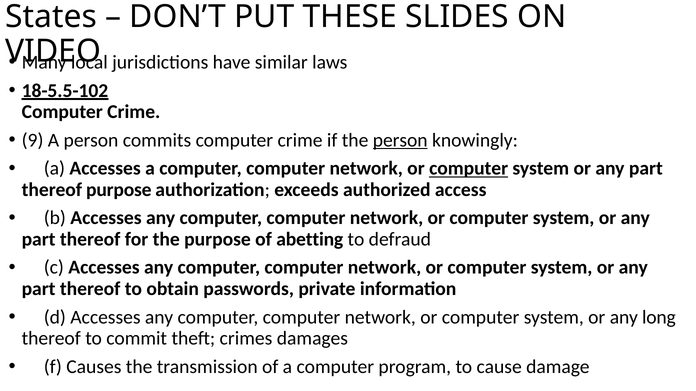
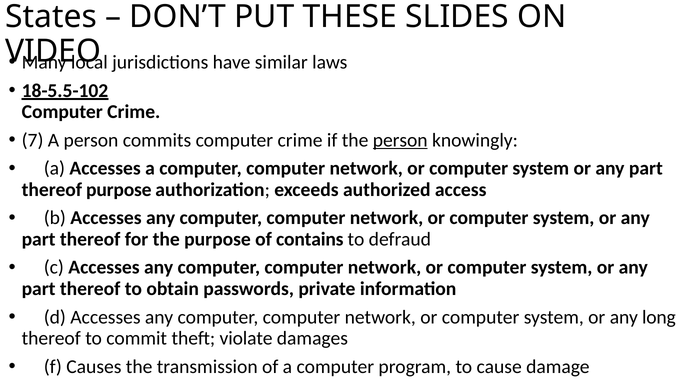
9: 9 -> 7
computer at (469, 169) underline: present -> none
abetting: abetting -> contains
crimes: crimes -> violate
